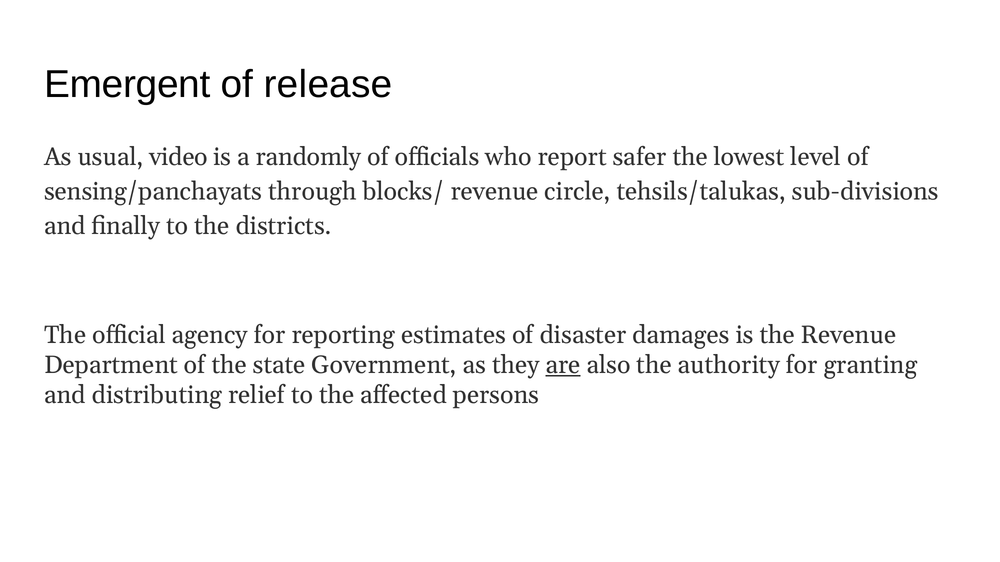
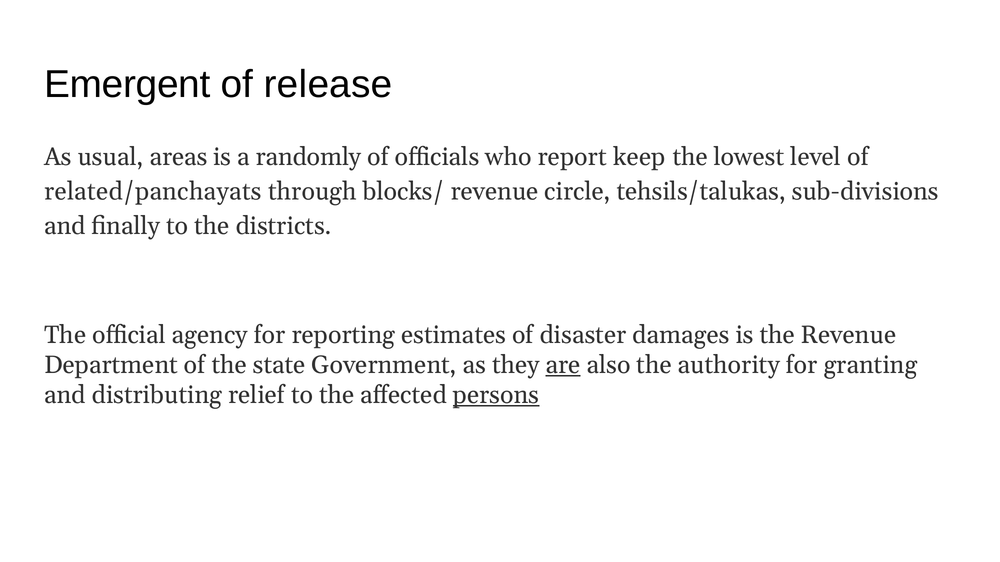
video: video -> areas
safer: safer -> keep
sensing/panchayats: sensing/panchayats -> related/panchayats
persons underline: none -> present
